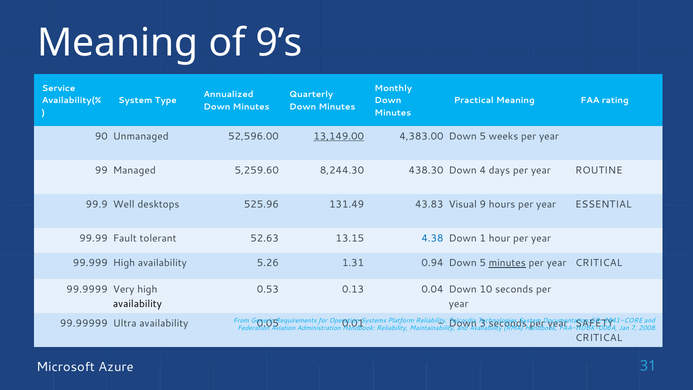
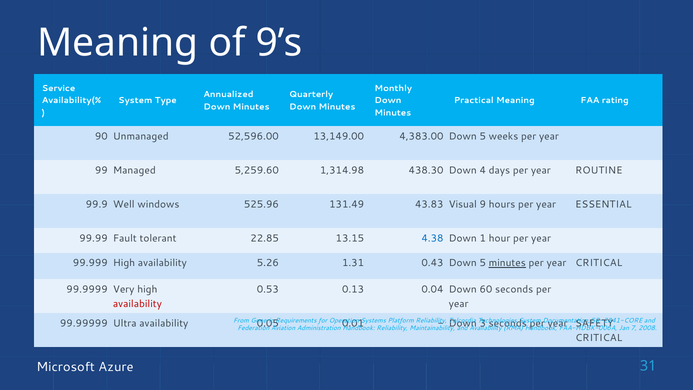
13,149.00 underline: present -> none
8,244.30: 8,244.30 -> 1,314.98
desktops: desktops -> windows
52.63: 52.63 -> 22.85
0.94: 0.94 -> 0.43
10: 10 -> 60
availability at (137, 304) colour: black -> red
